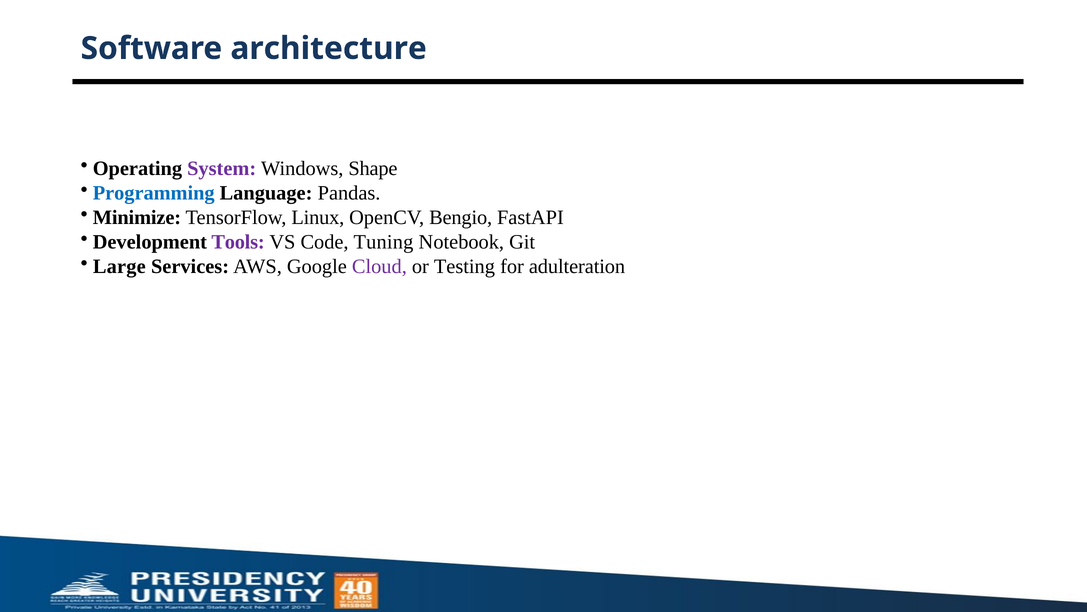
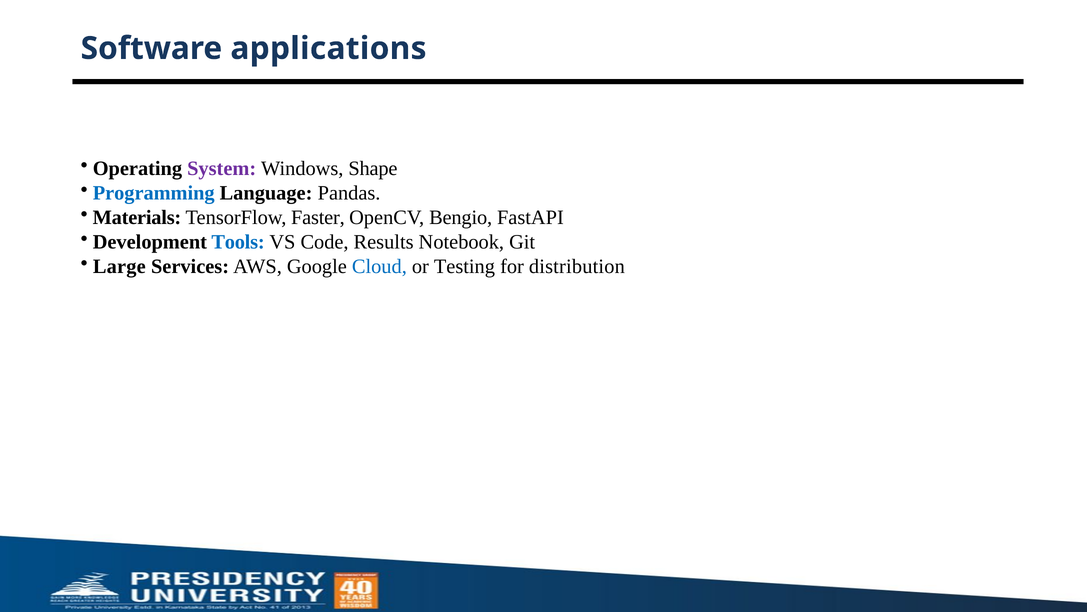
architecture: architecture -> applications
Minimize: Minimize -> Materials
Linux: Linux -> Faster
Tools colour: purple -> blue
Tuning: Tuning -> Results
Cloud colour: purple -> blue
adulteration: adulteration -> distribution
